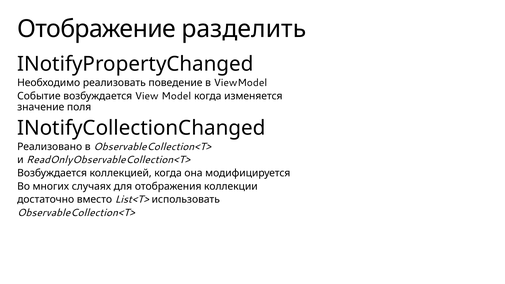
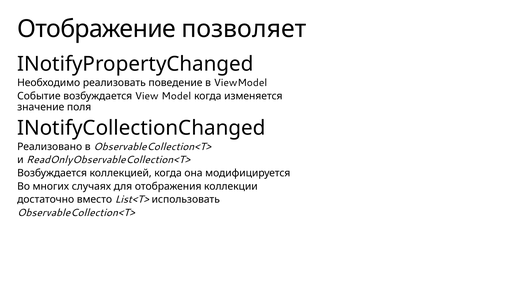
разделить: разделить -> позволяет
